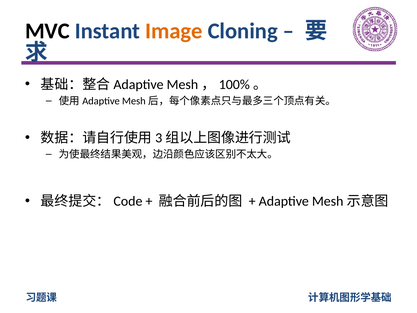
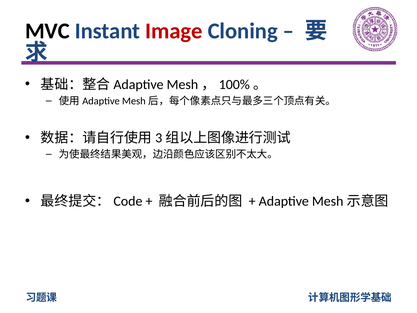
Image colour: orange -> red
